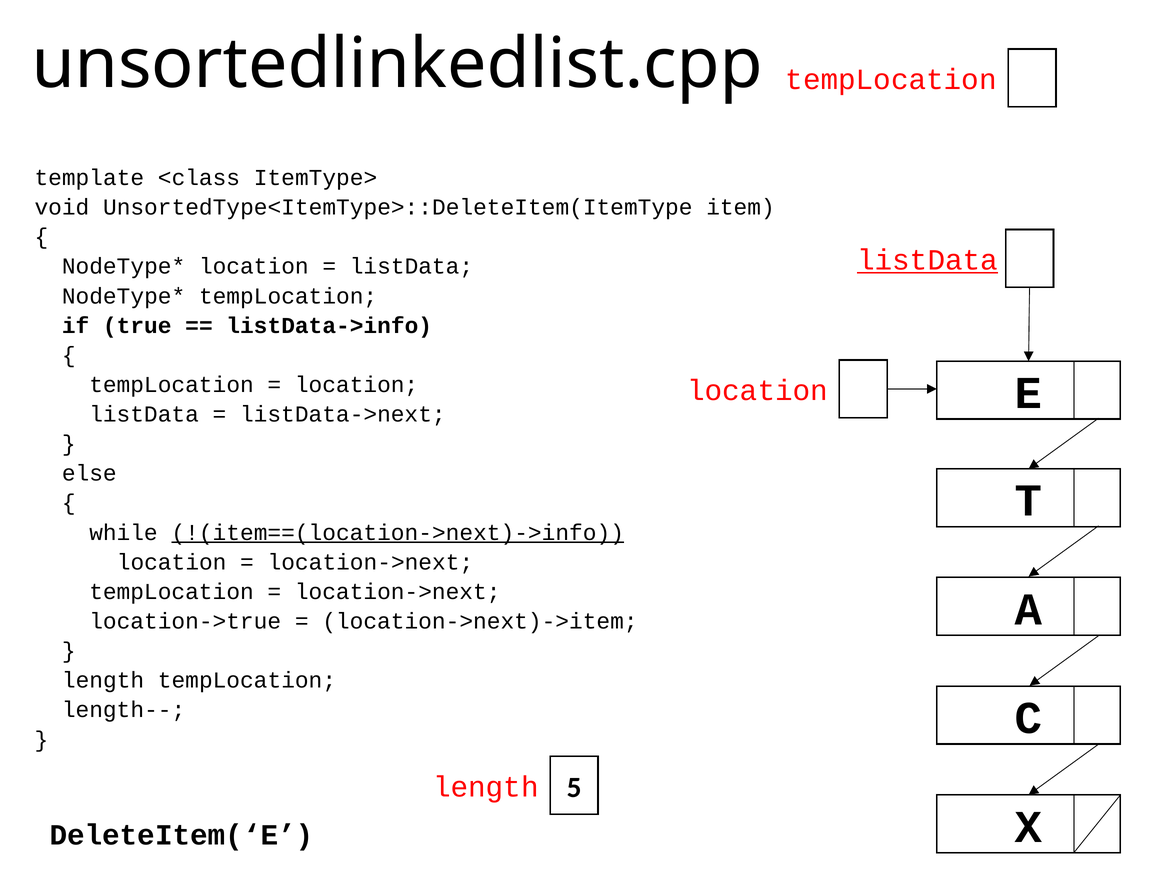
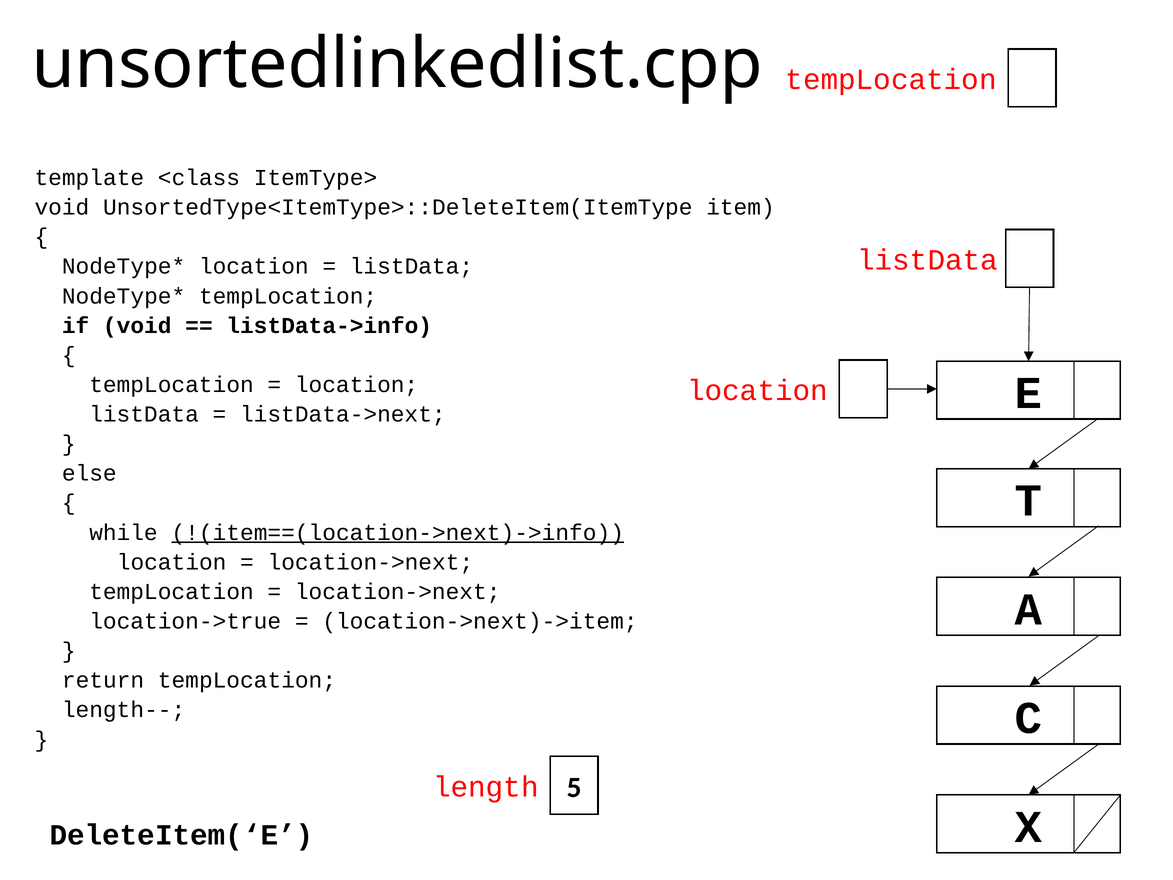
listData at (928, 260) underline: present -> none
if true: true -> void
length at (103, 680): length -> return
